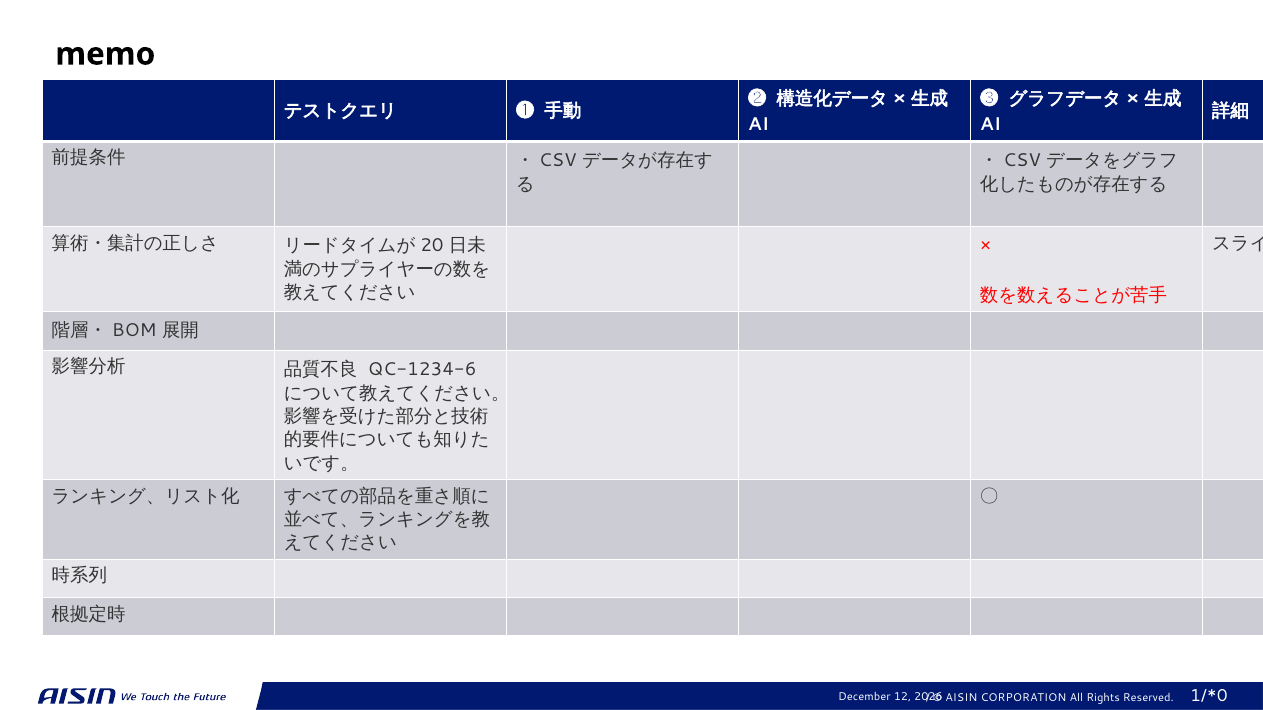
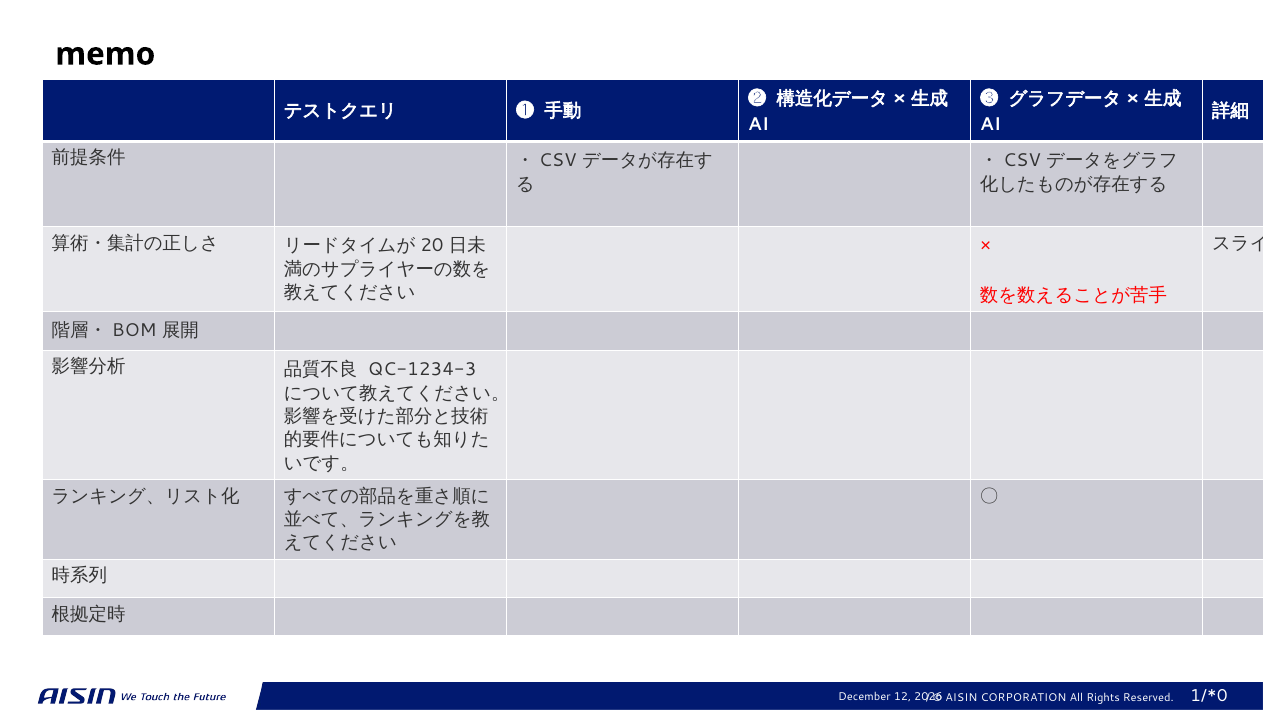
QC-1234-6: QC-1234-6 -> QC-1234-3
